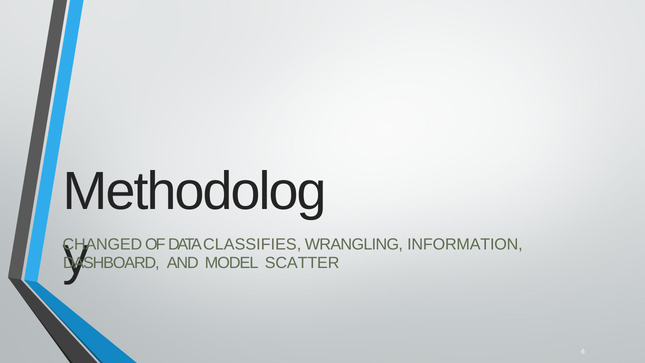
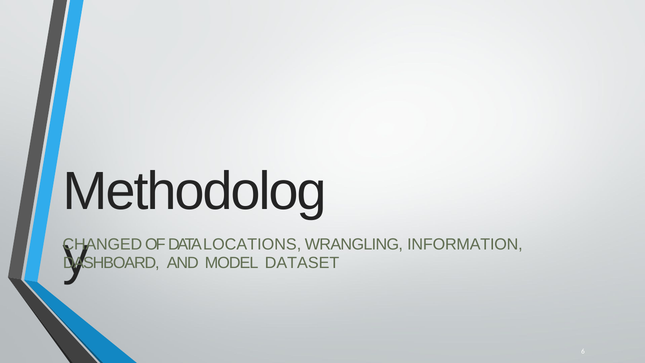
CLASSIFIES: CLASSIFIES -> LOCATIONS
SCATTER: SCATTER -> DATASET
